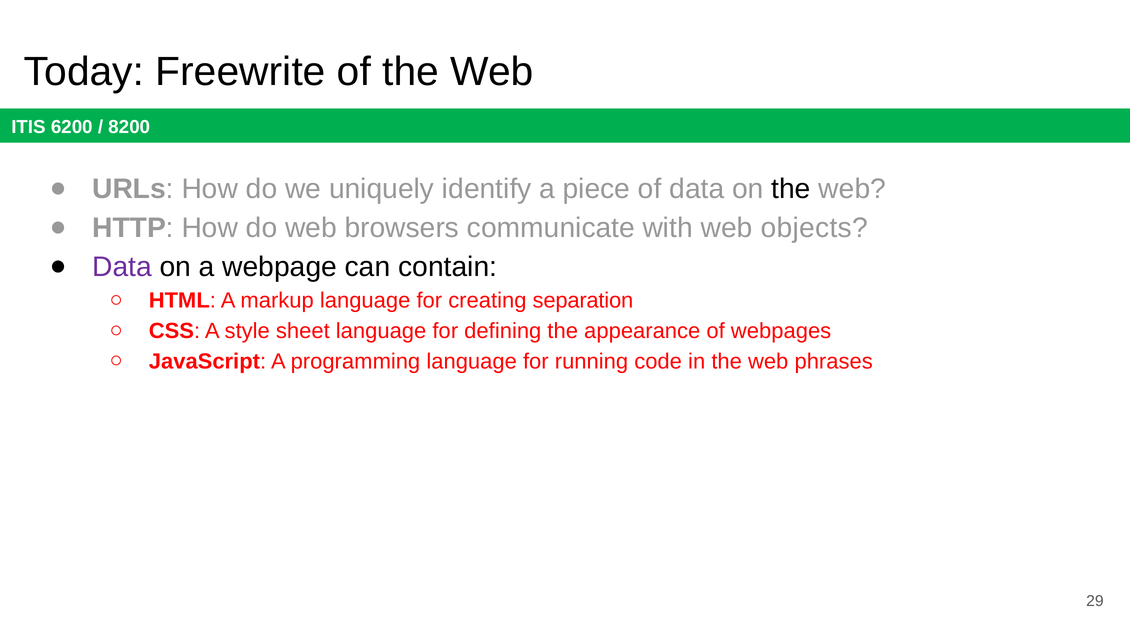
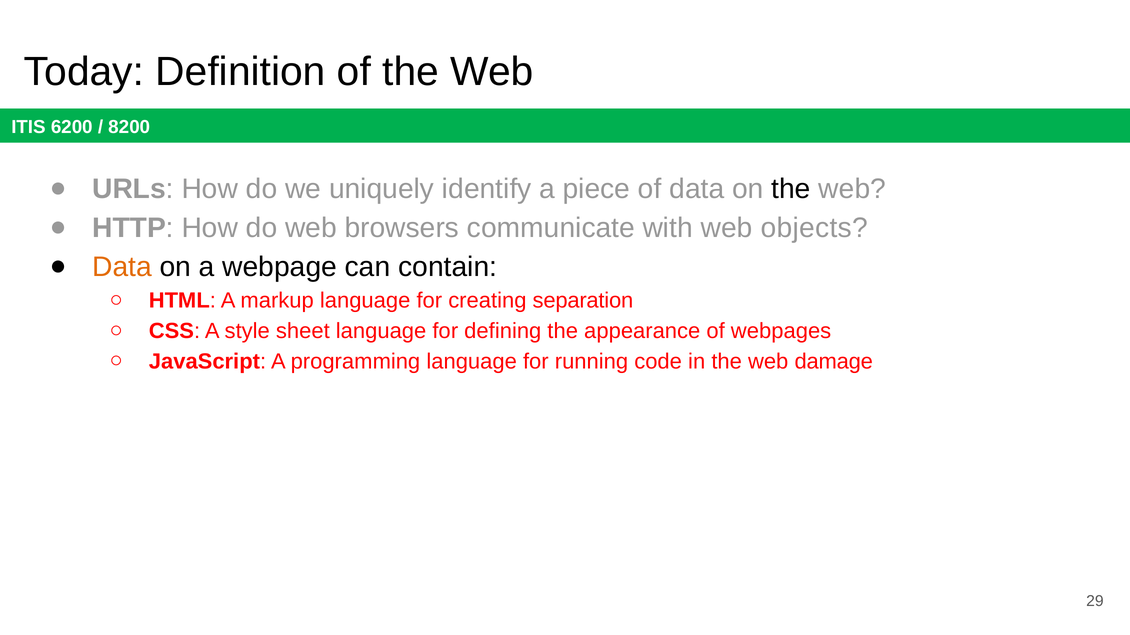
Freewrite: Freewrite -> Definition
Data at (122, 267) colour: purple -> orange
phrases: phrases -> damage
